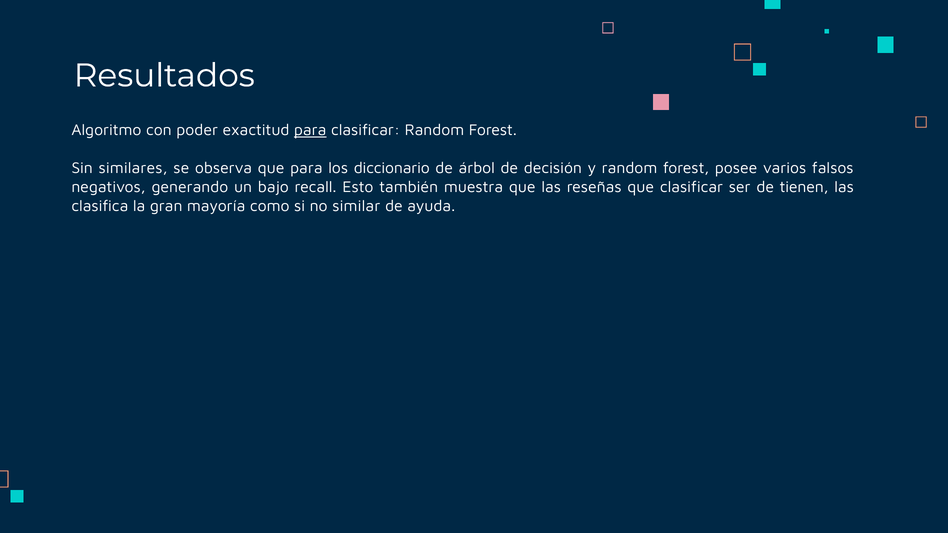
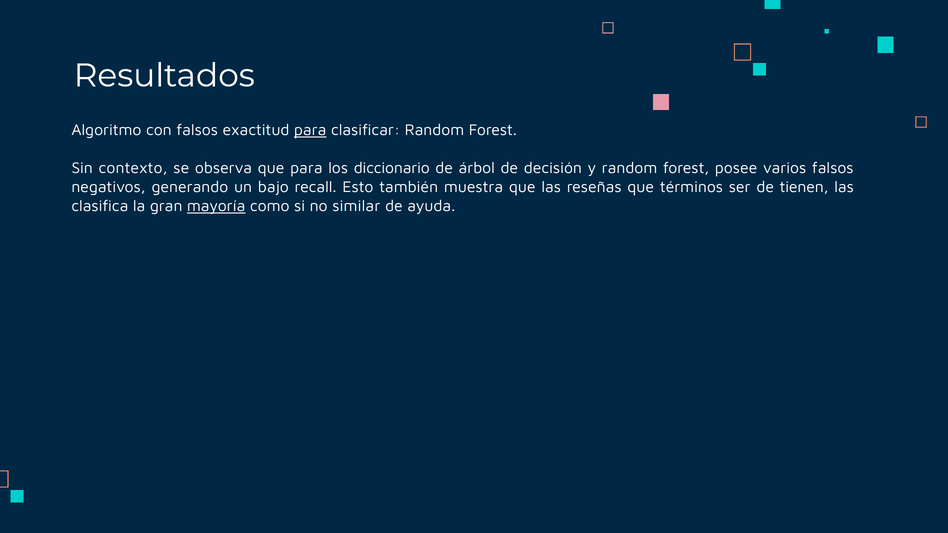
con poder: poder -> falsos
similares: similares -> contexto
que clasificar: clasificar -> términos
mayoría underline: none -> present
